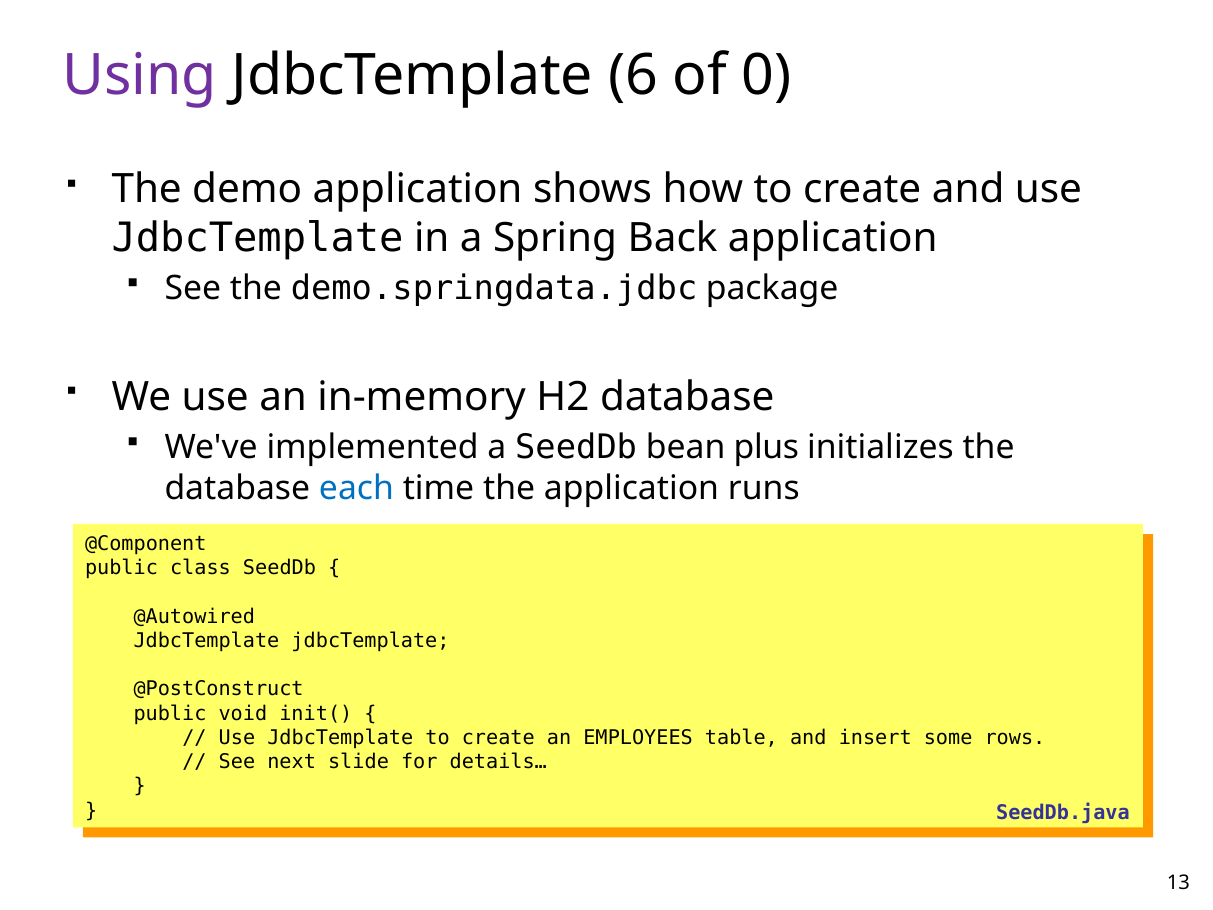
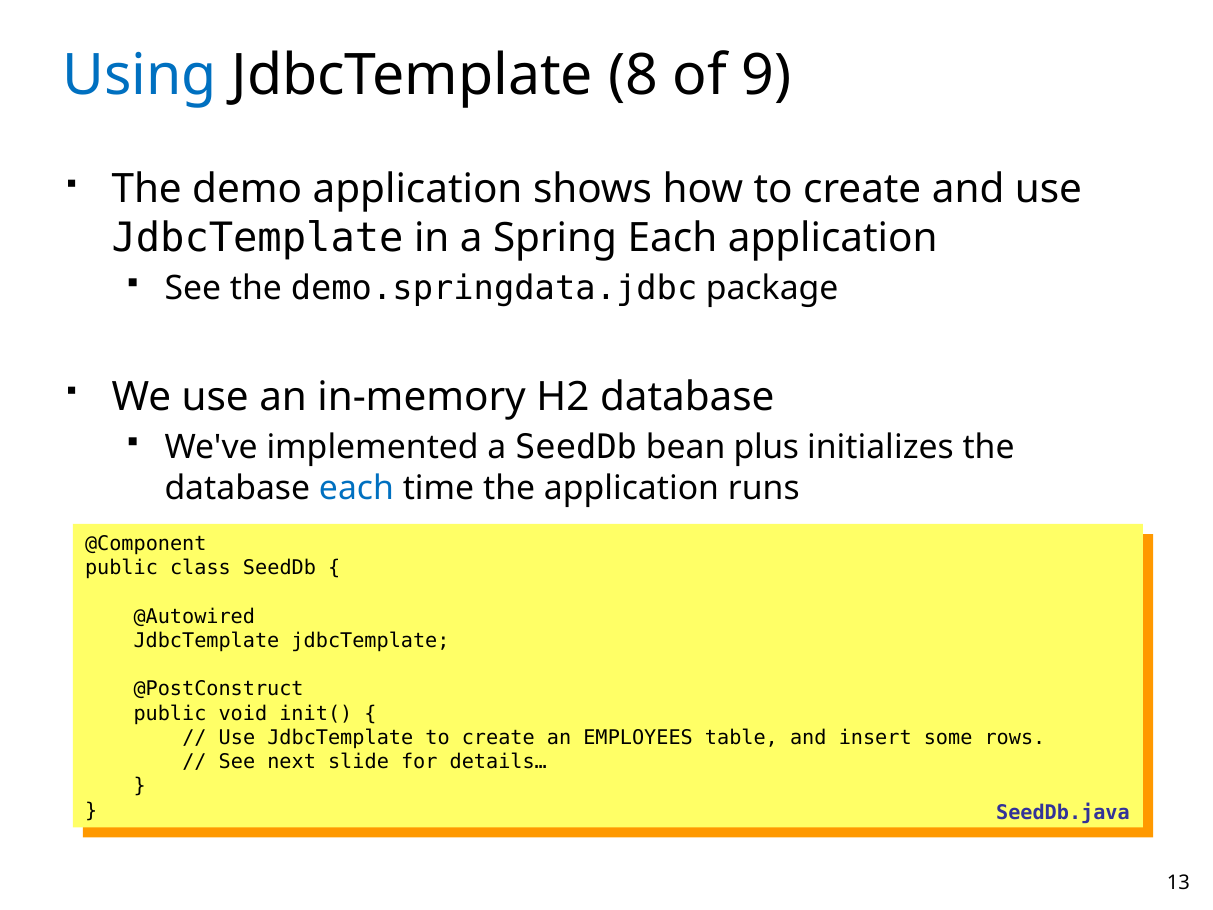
Using colour: purple -> blue
6: 6 -> 8
0: 0 -> 9
Spring Back: Back -> Each
